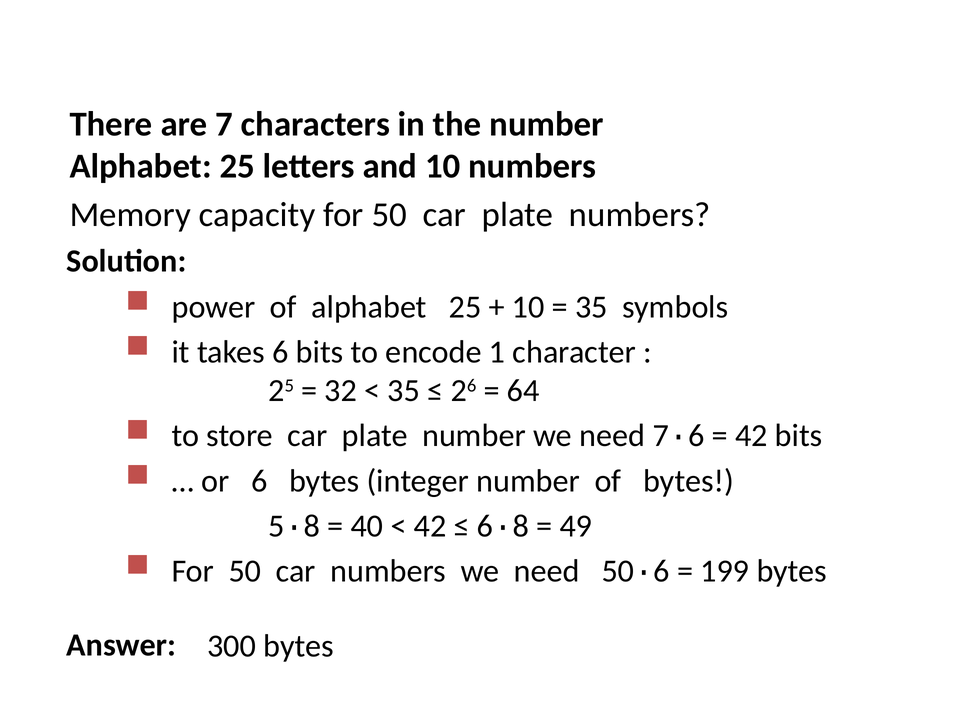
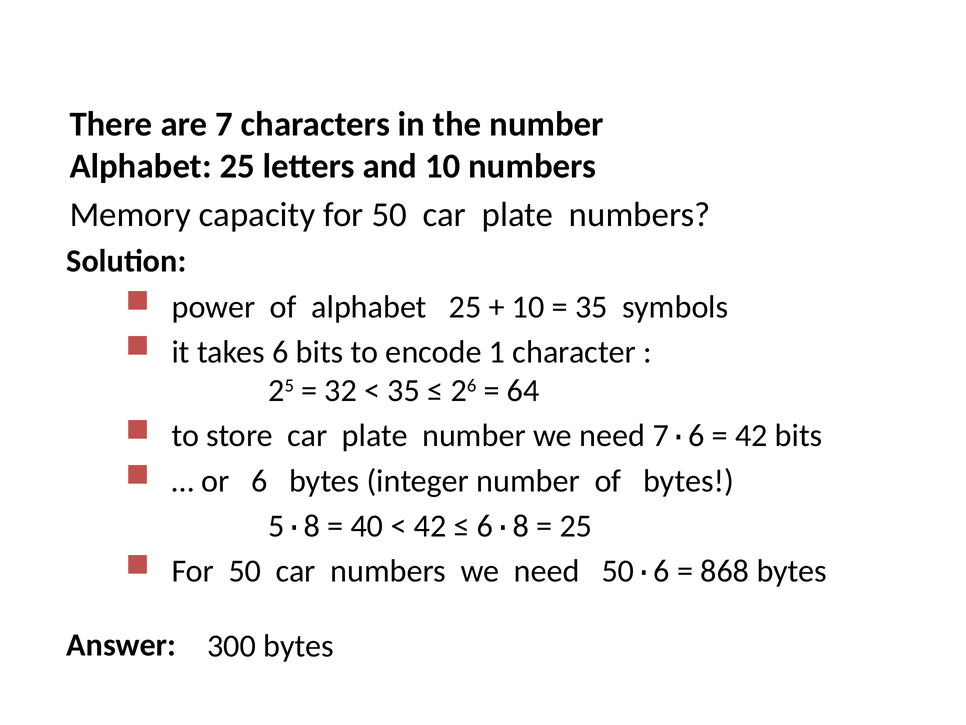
49 at (576, 526): 49 -> 25
199: 199 -> 868
